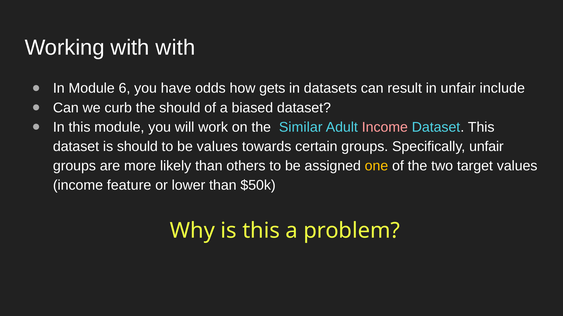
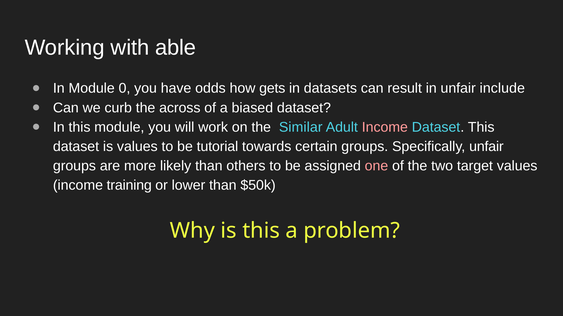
with with: with -> able
6: 6 -> 0
the should: should -> across
is should: should -> values
be values: values -> tutorial
one colour: yellow -> pink
feature: feature -> training
